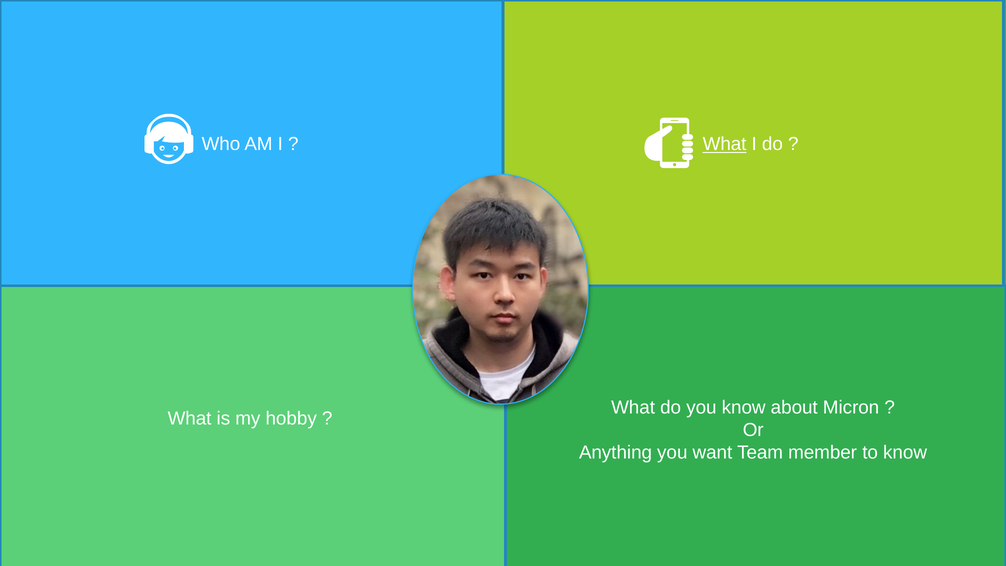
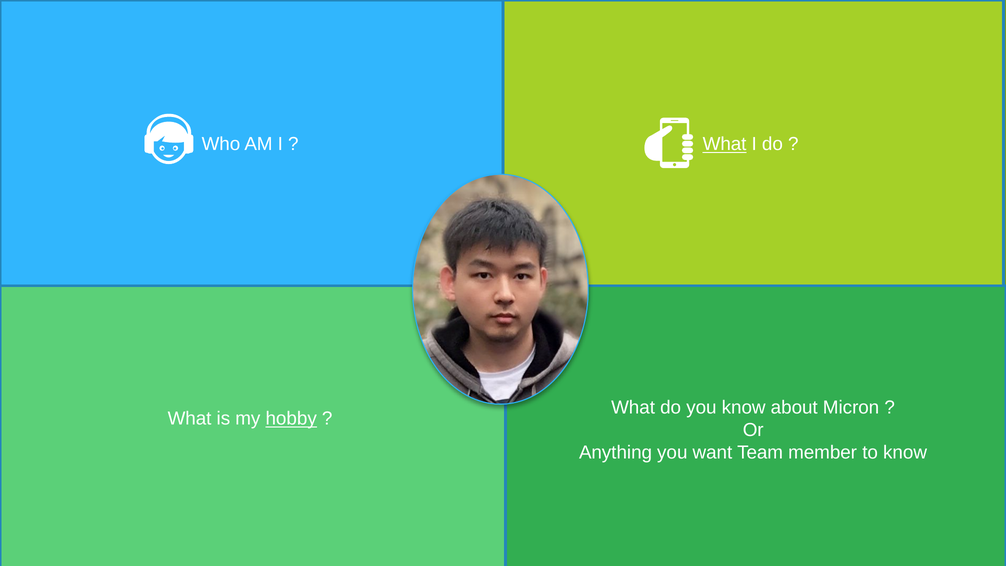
hobby underline: none -> present
